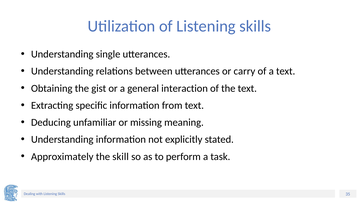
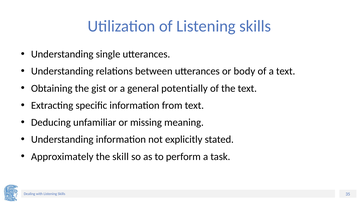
carry: carry -> body
interaction: interaction -> potentially
